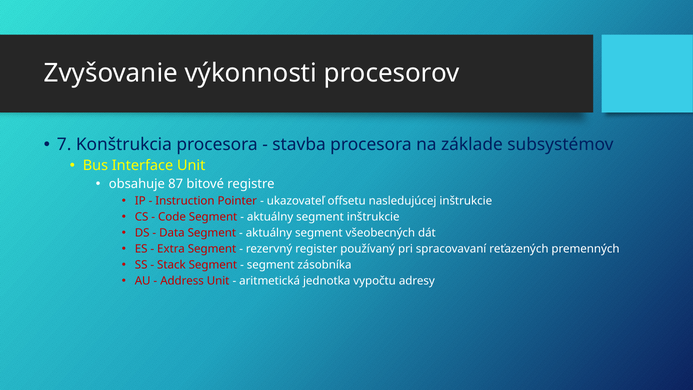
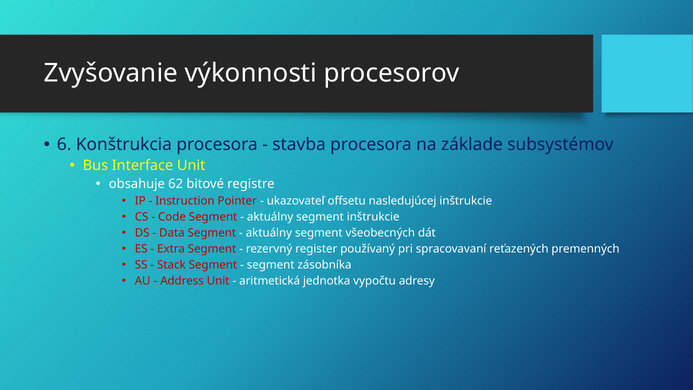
7: 7 -> 6
87: 87 -> 62
